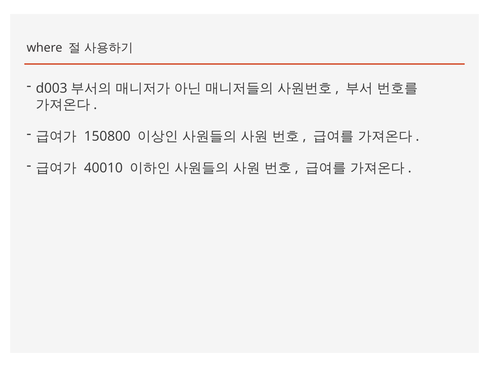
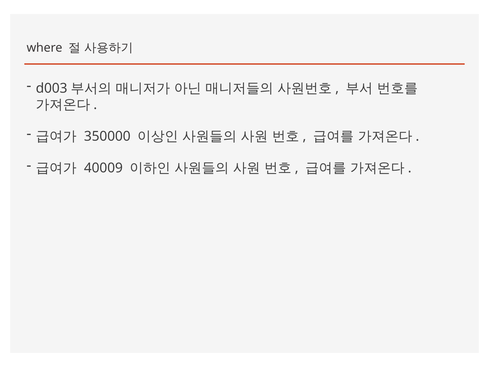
150800: 150800 -> 350000
40010: 40010 -> 40009
